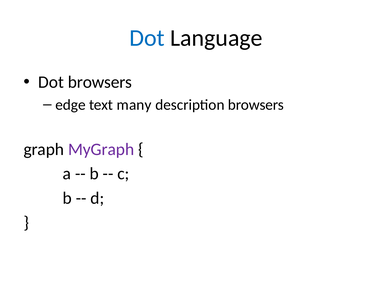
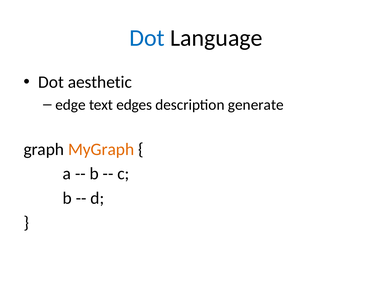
Dot browsers: browsers -> aesthetic
many: many -> edges
description browsers: browsers -> generate
MyGraph colour: purple -> orange
